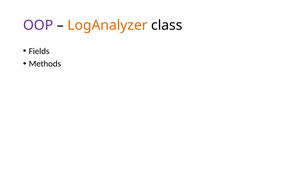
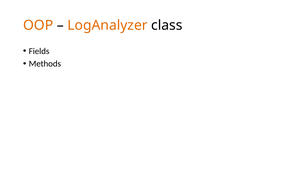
OOP colour: purple -> orange
